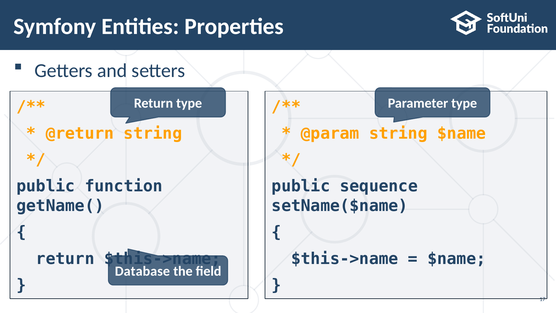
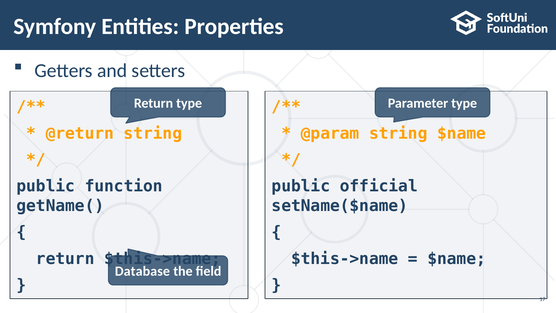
sequence: sequence -> official
